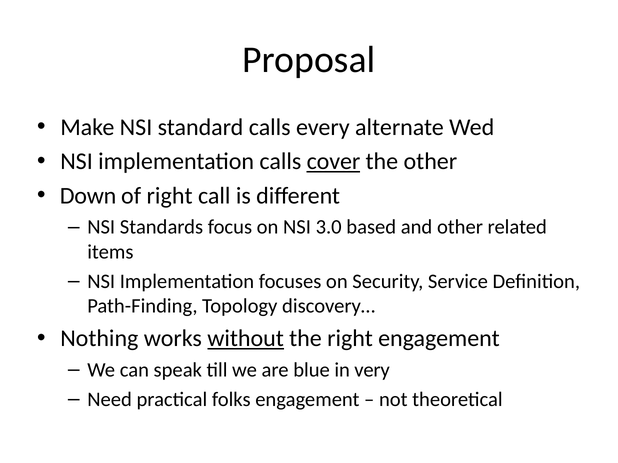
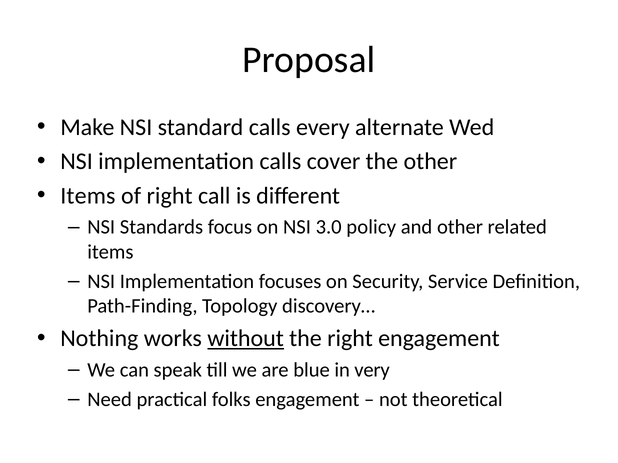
cover underline: present -> none
Down at (88, 196): Down -> Items
based: based -> policy
